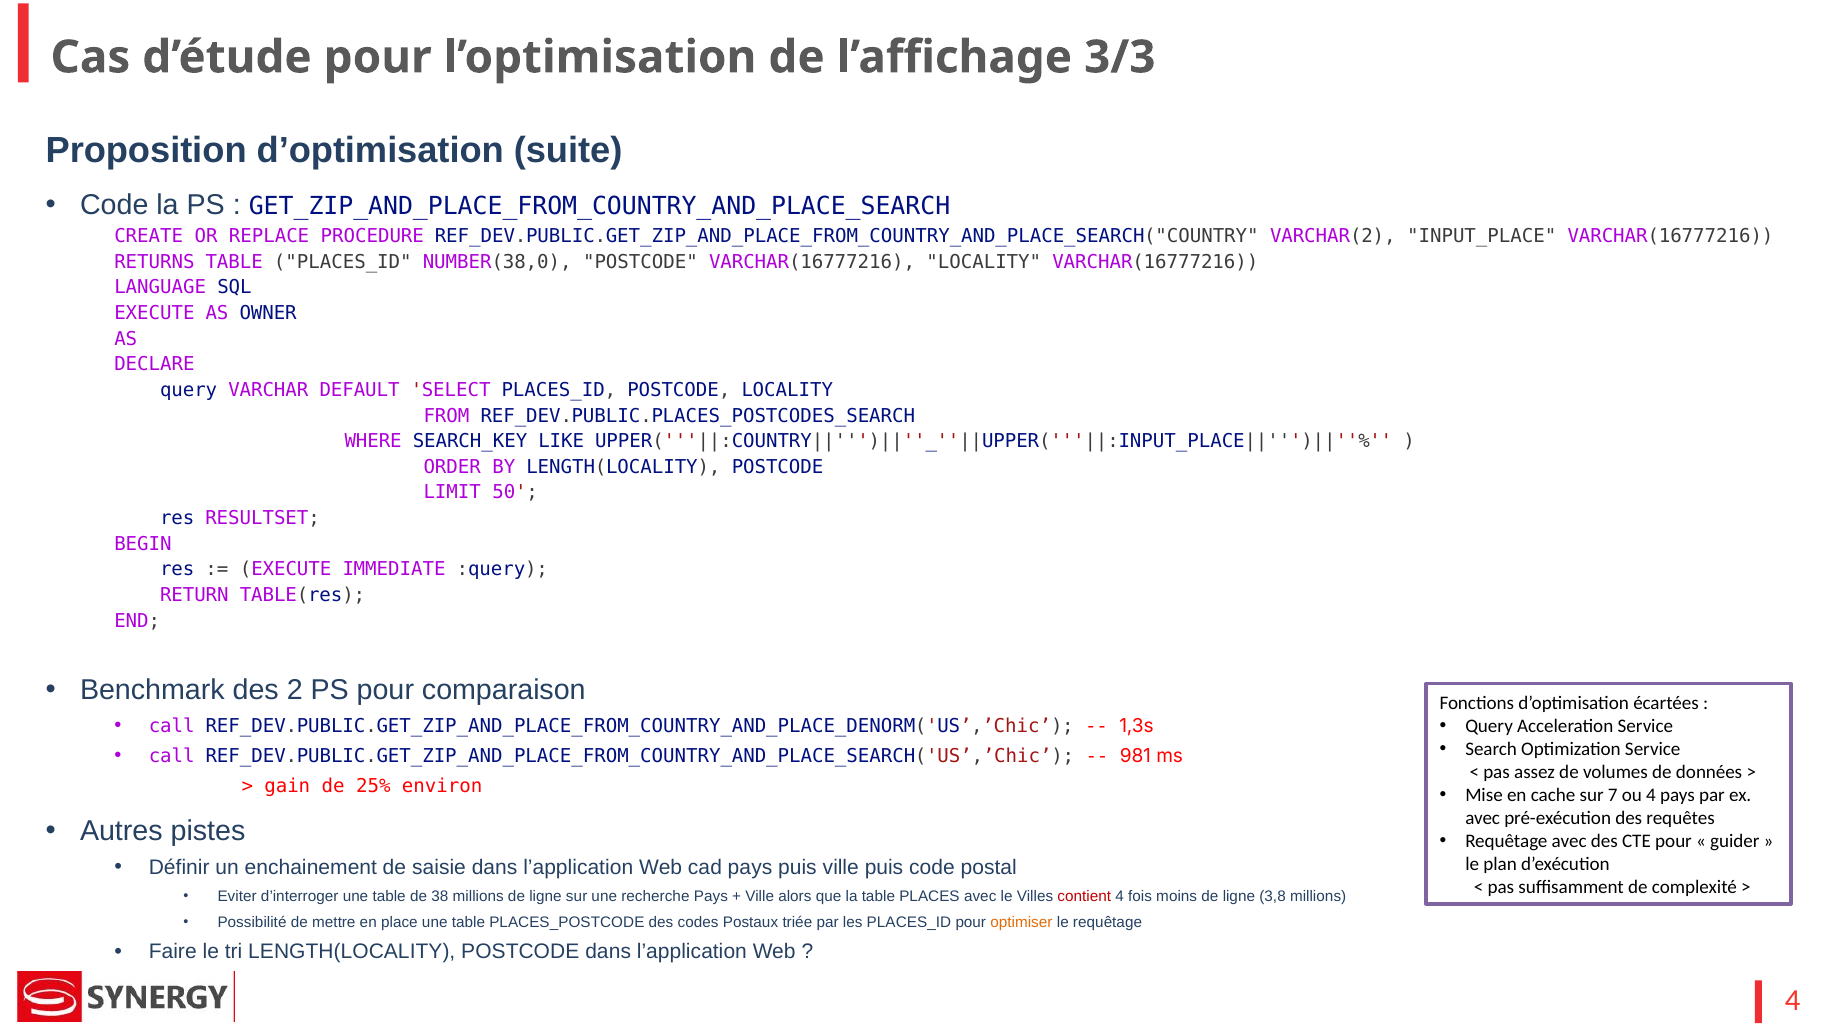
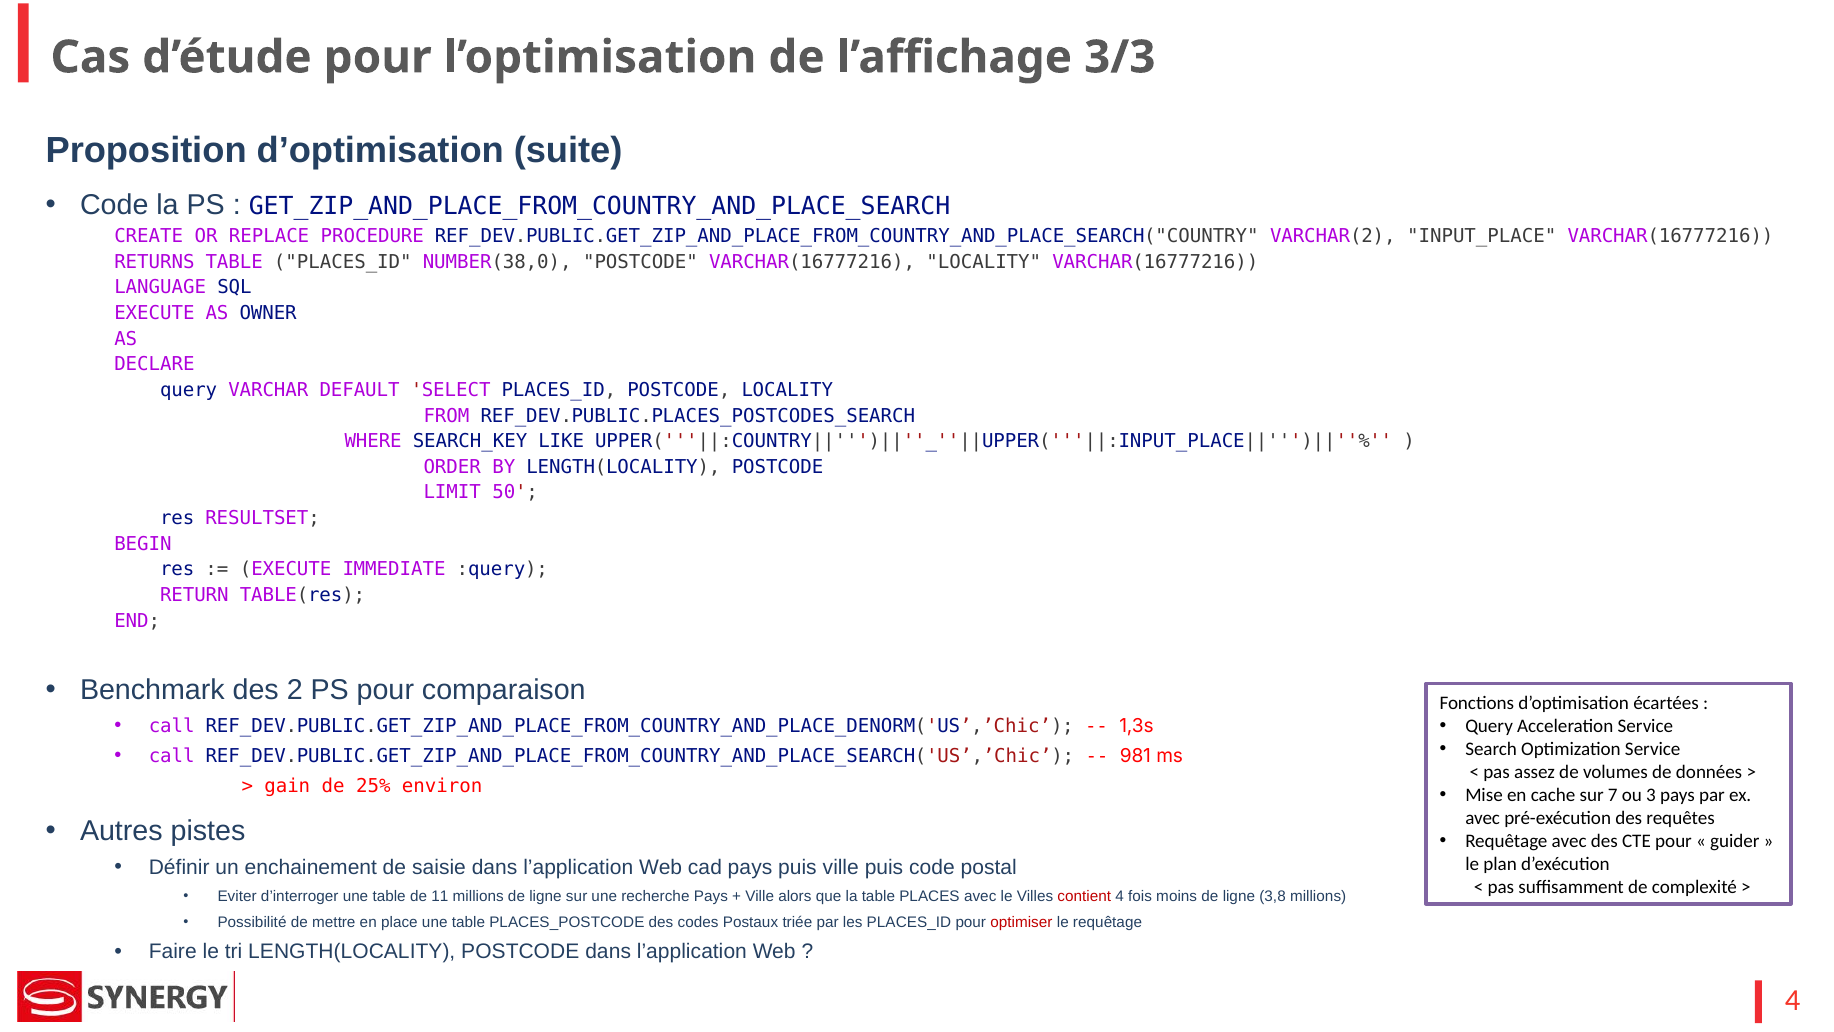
ou 4: 4 -> 3
38: 38 -> 11
optimiser colour: orange -> red
